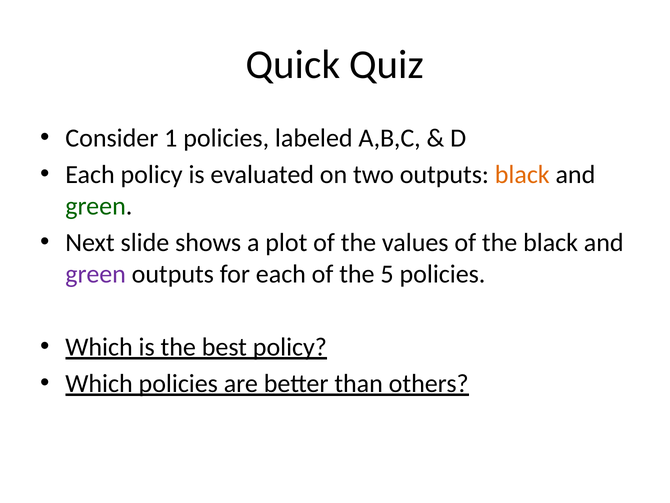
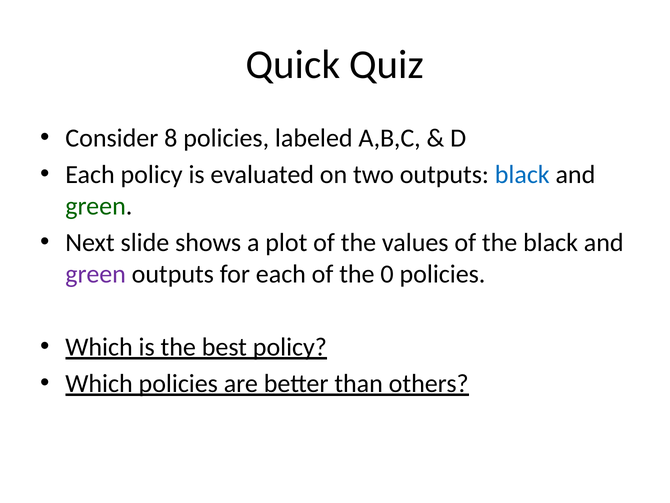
1: 1 -> 8
black at (522, 175) colour: orange -> blue
5: 5 -> 0
